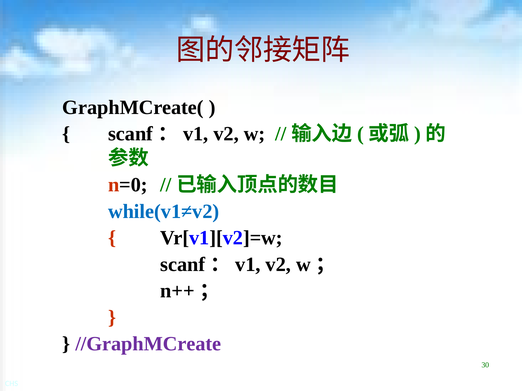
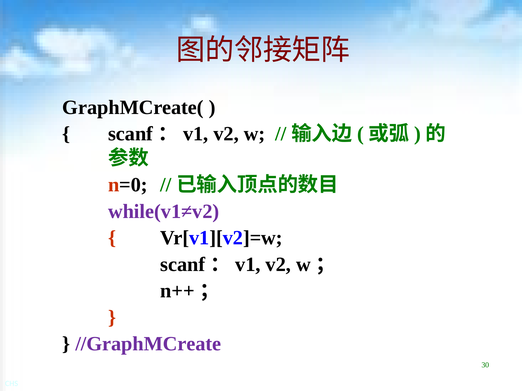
while(v1≠v2 colour: blue -> purple
